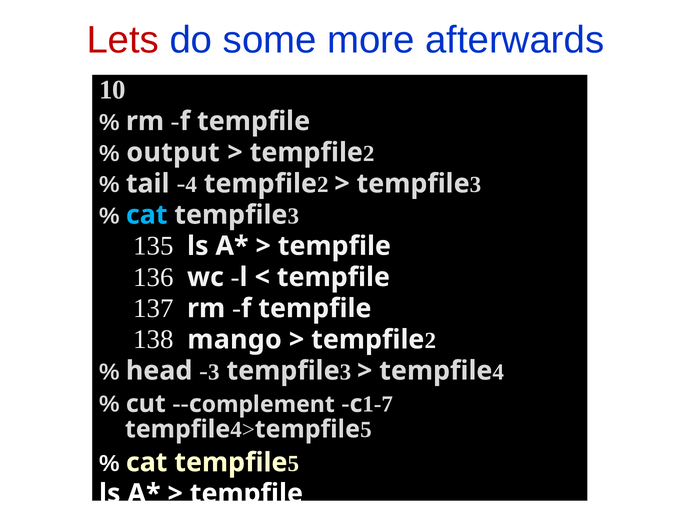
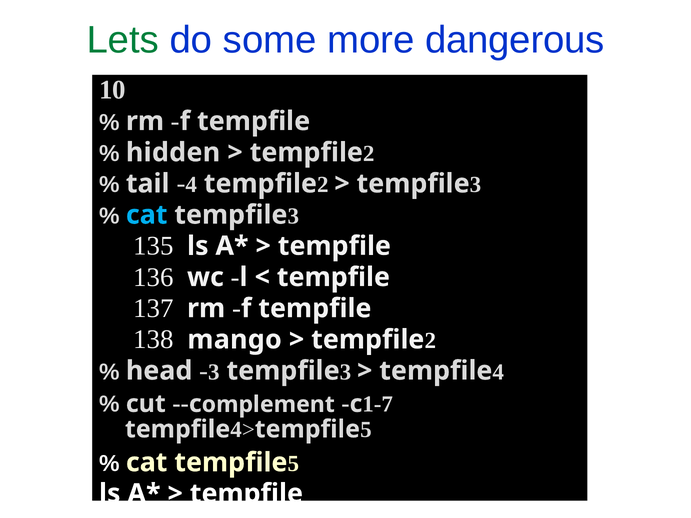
Lets colour: red -> green
afterwards: afterwards -> dangerous
output: output -> hidden
